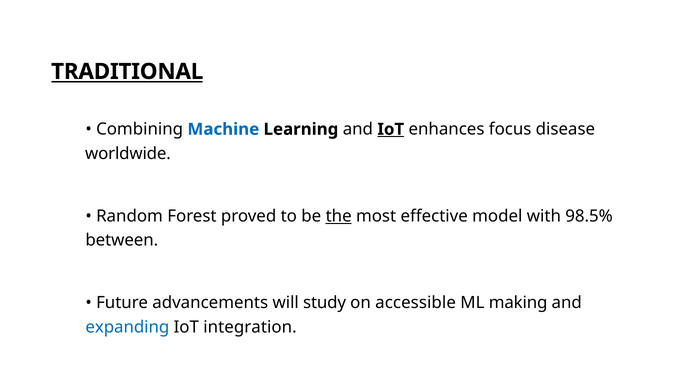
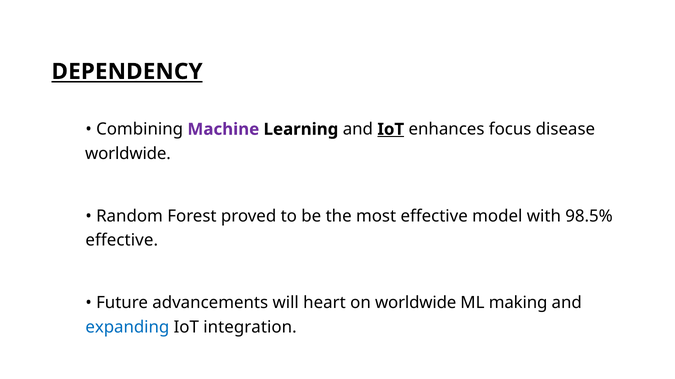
TRADITIONAL: TRADITIONAL -> DEPENDENCY
Machine colour: blue -> purple
the underline: present -> none
between at (122, 241): between -> effective
study: study -> heart
on accessible: accessible -> worldwide
